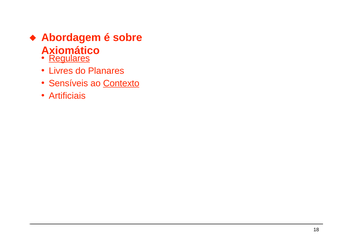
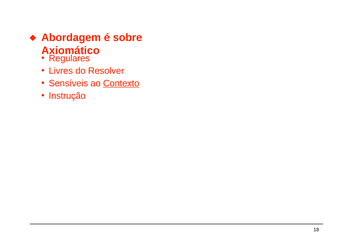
Regulares underline: present -> none
Planares: Planares -> Resolver
Artificiais: Artificiais -> Instrução
